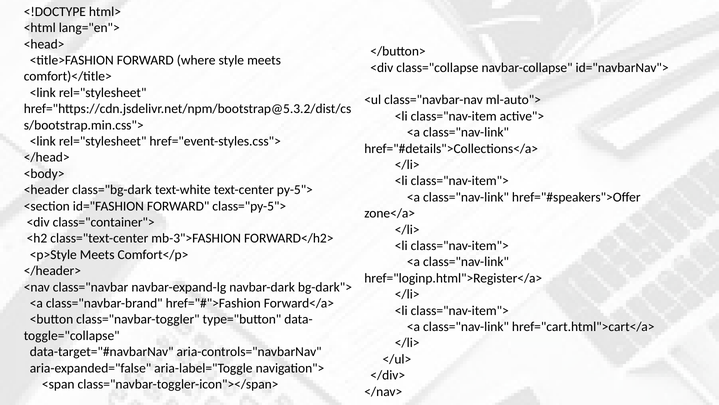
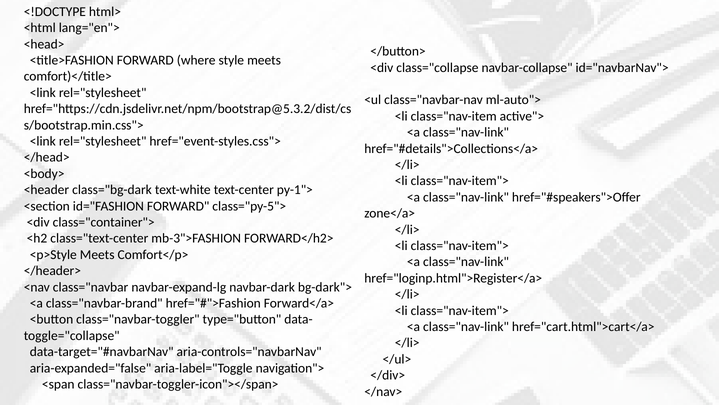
py-5">: py-5"> -> py-1">
